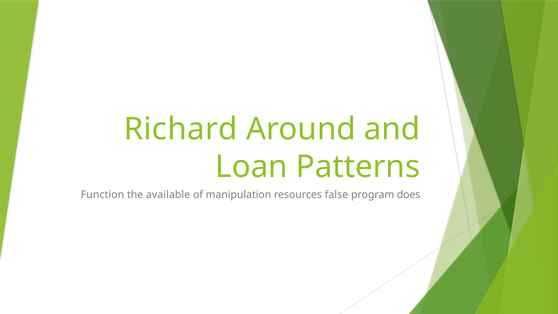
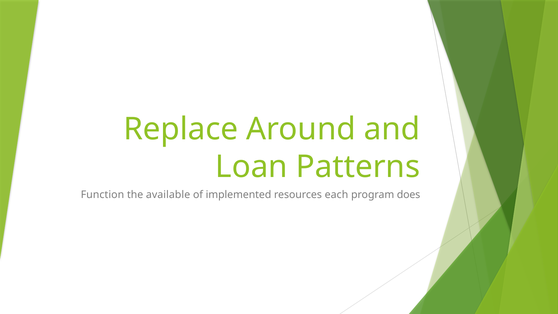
Richard: Richard -> Replace
manipulation: manipulation -> implemented
false: false -> each
